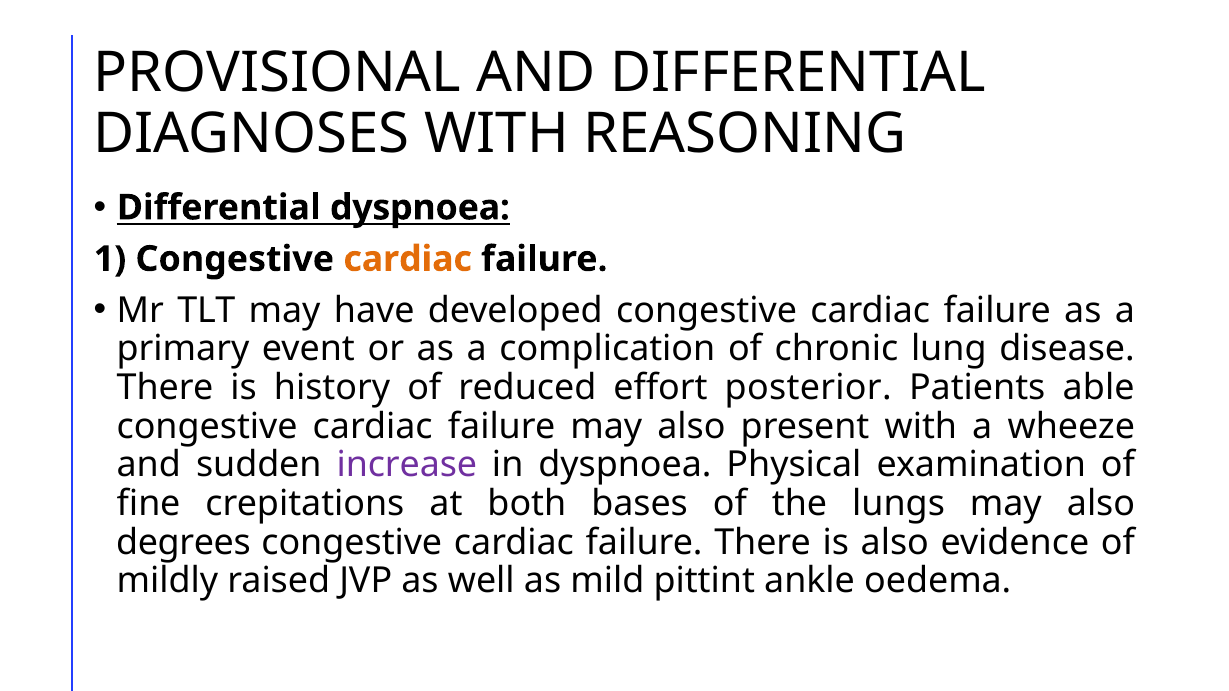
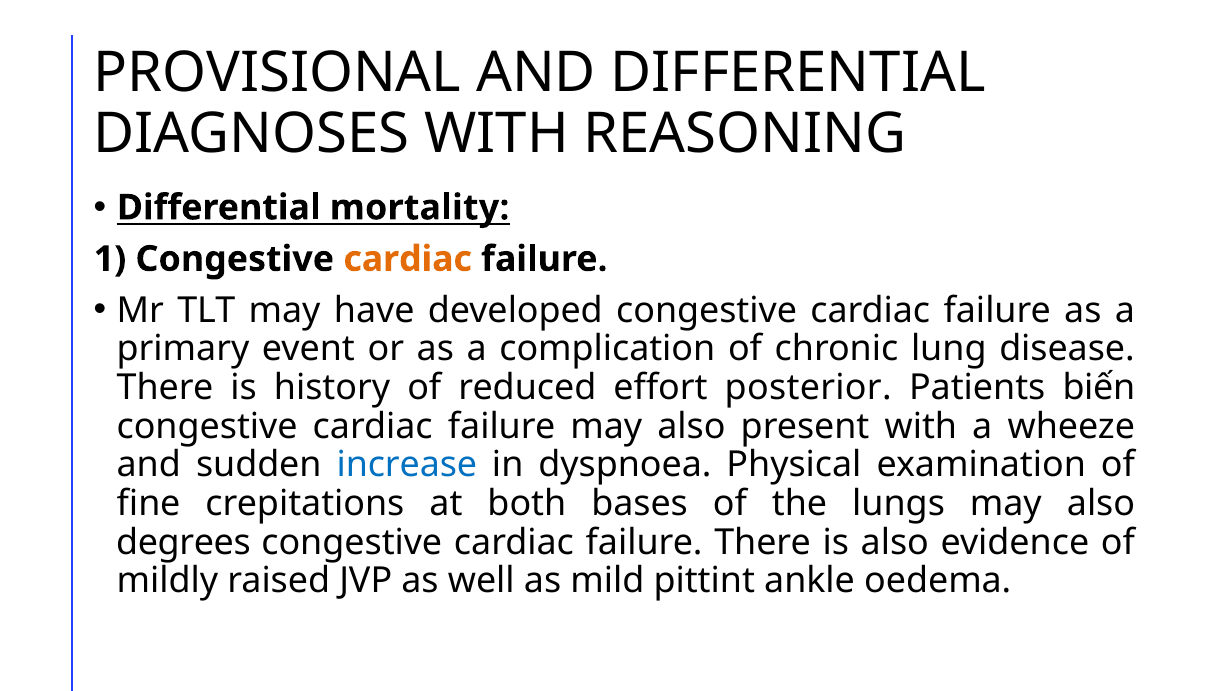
Differential dyspnoea: dyspnoea -> mortality
able: able -> biến
increase colour: purple -> blue
